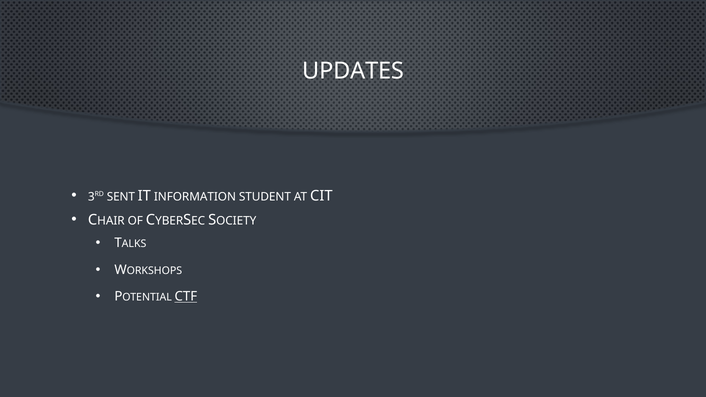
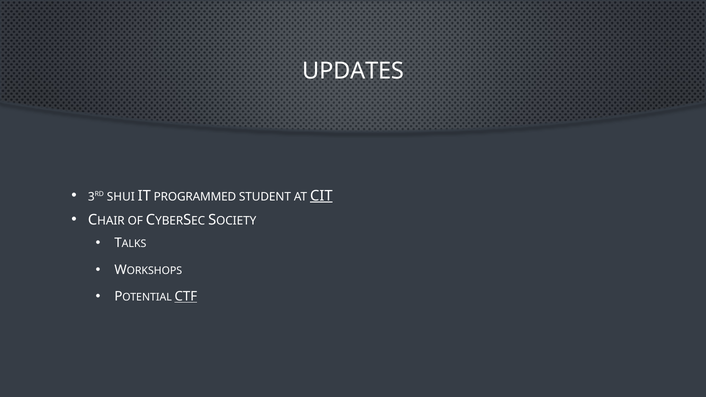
SENT: SENT -> SHUI
INFORMATION: INFORMATION -> PROGRAMMED
CIT underline: none -> present
